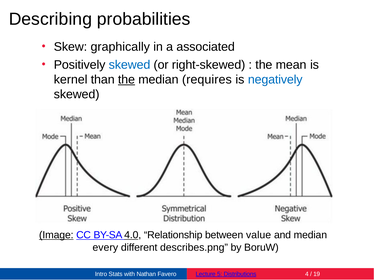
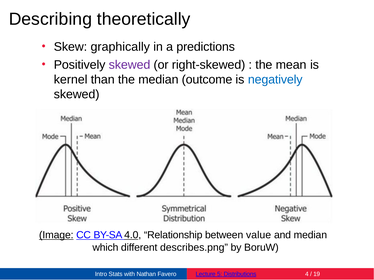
probabilities: probabilities -> theoretically
associated: associated -> predictions
skewed at (130, 65) colour: blue -> purple
the at (126, 80) underline: present -> none
requires: requires -> outcome
every: every -> which
